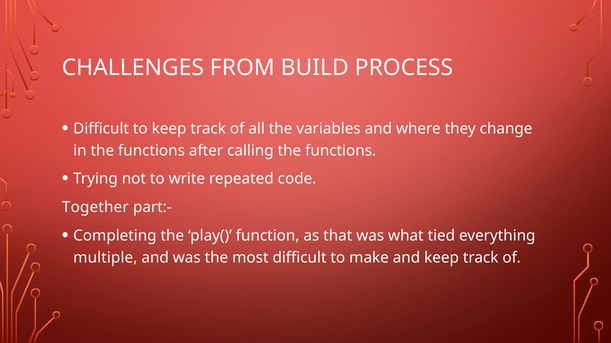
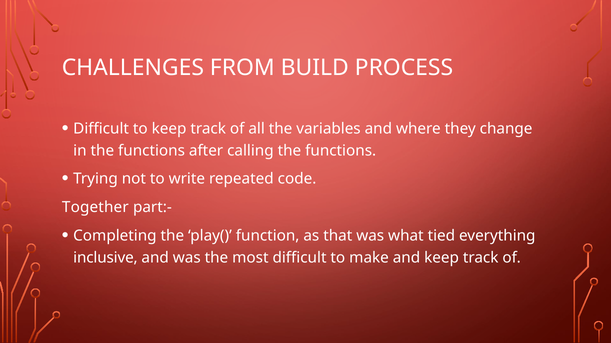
multiple: multiple -> inclusive
